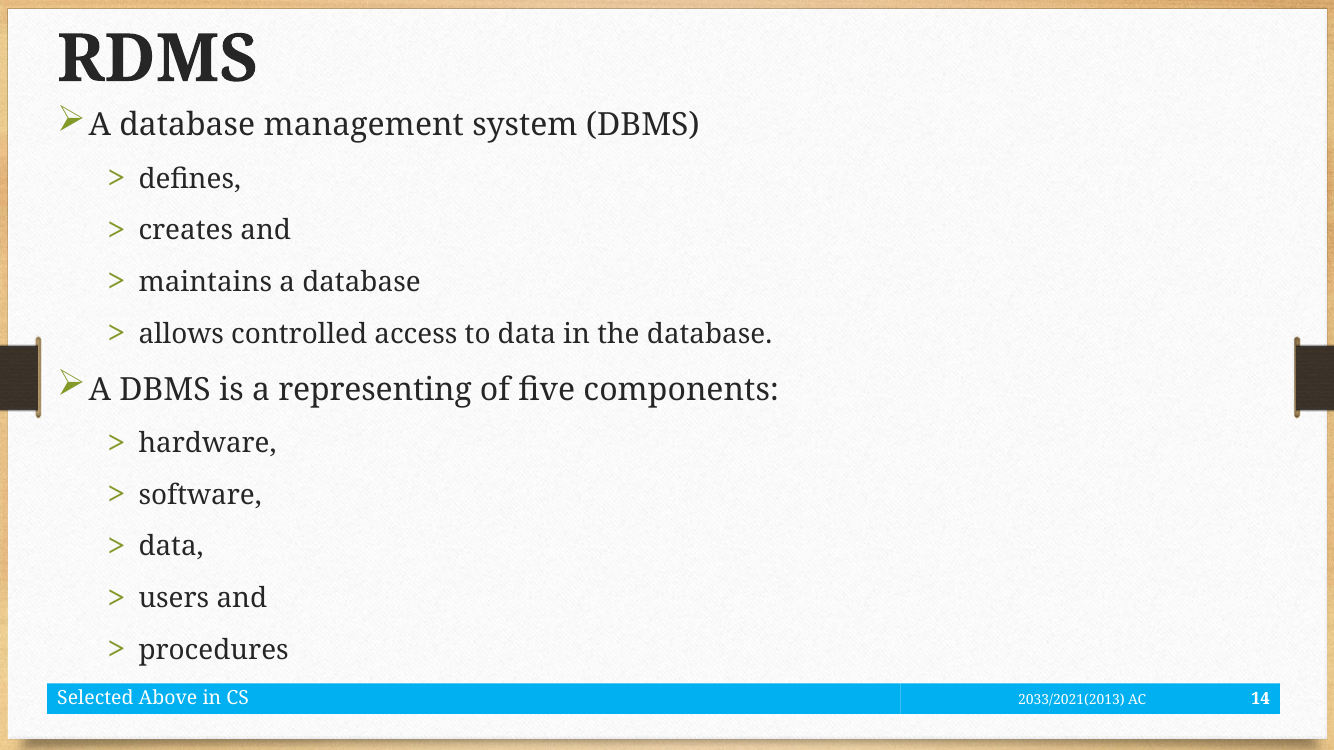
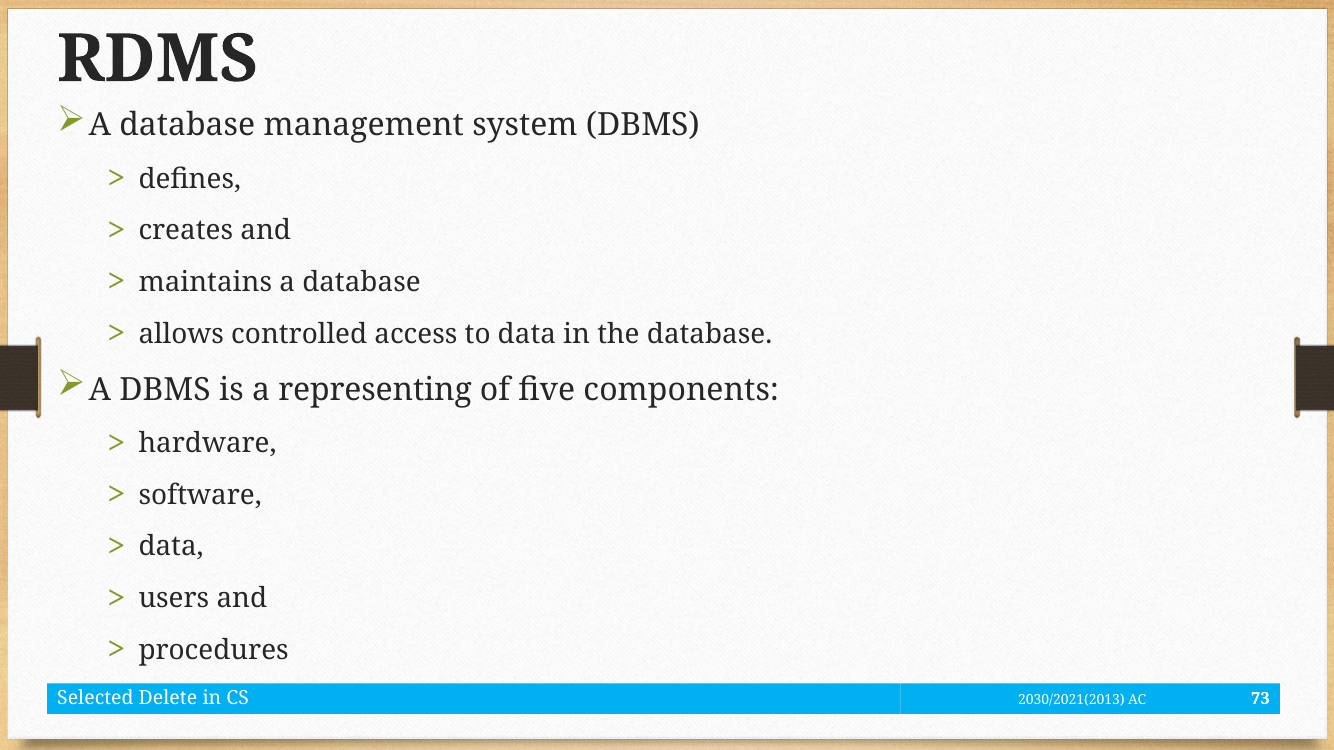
Above: Above -> Delete
14: 14 -> 73
2033/2021(2013: 2033/2021(2013 -> 2030/2021(2013
